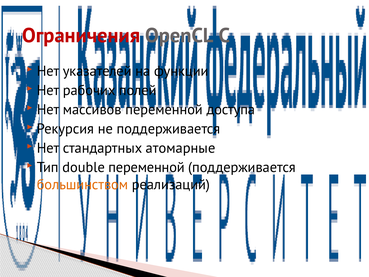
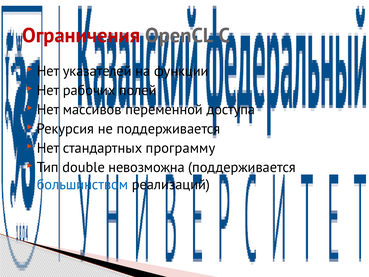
атомарные: атомарные -> программу
double переменной: переменной -> невозможна
большинством colour: orange -> blue
